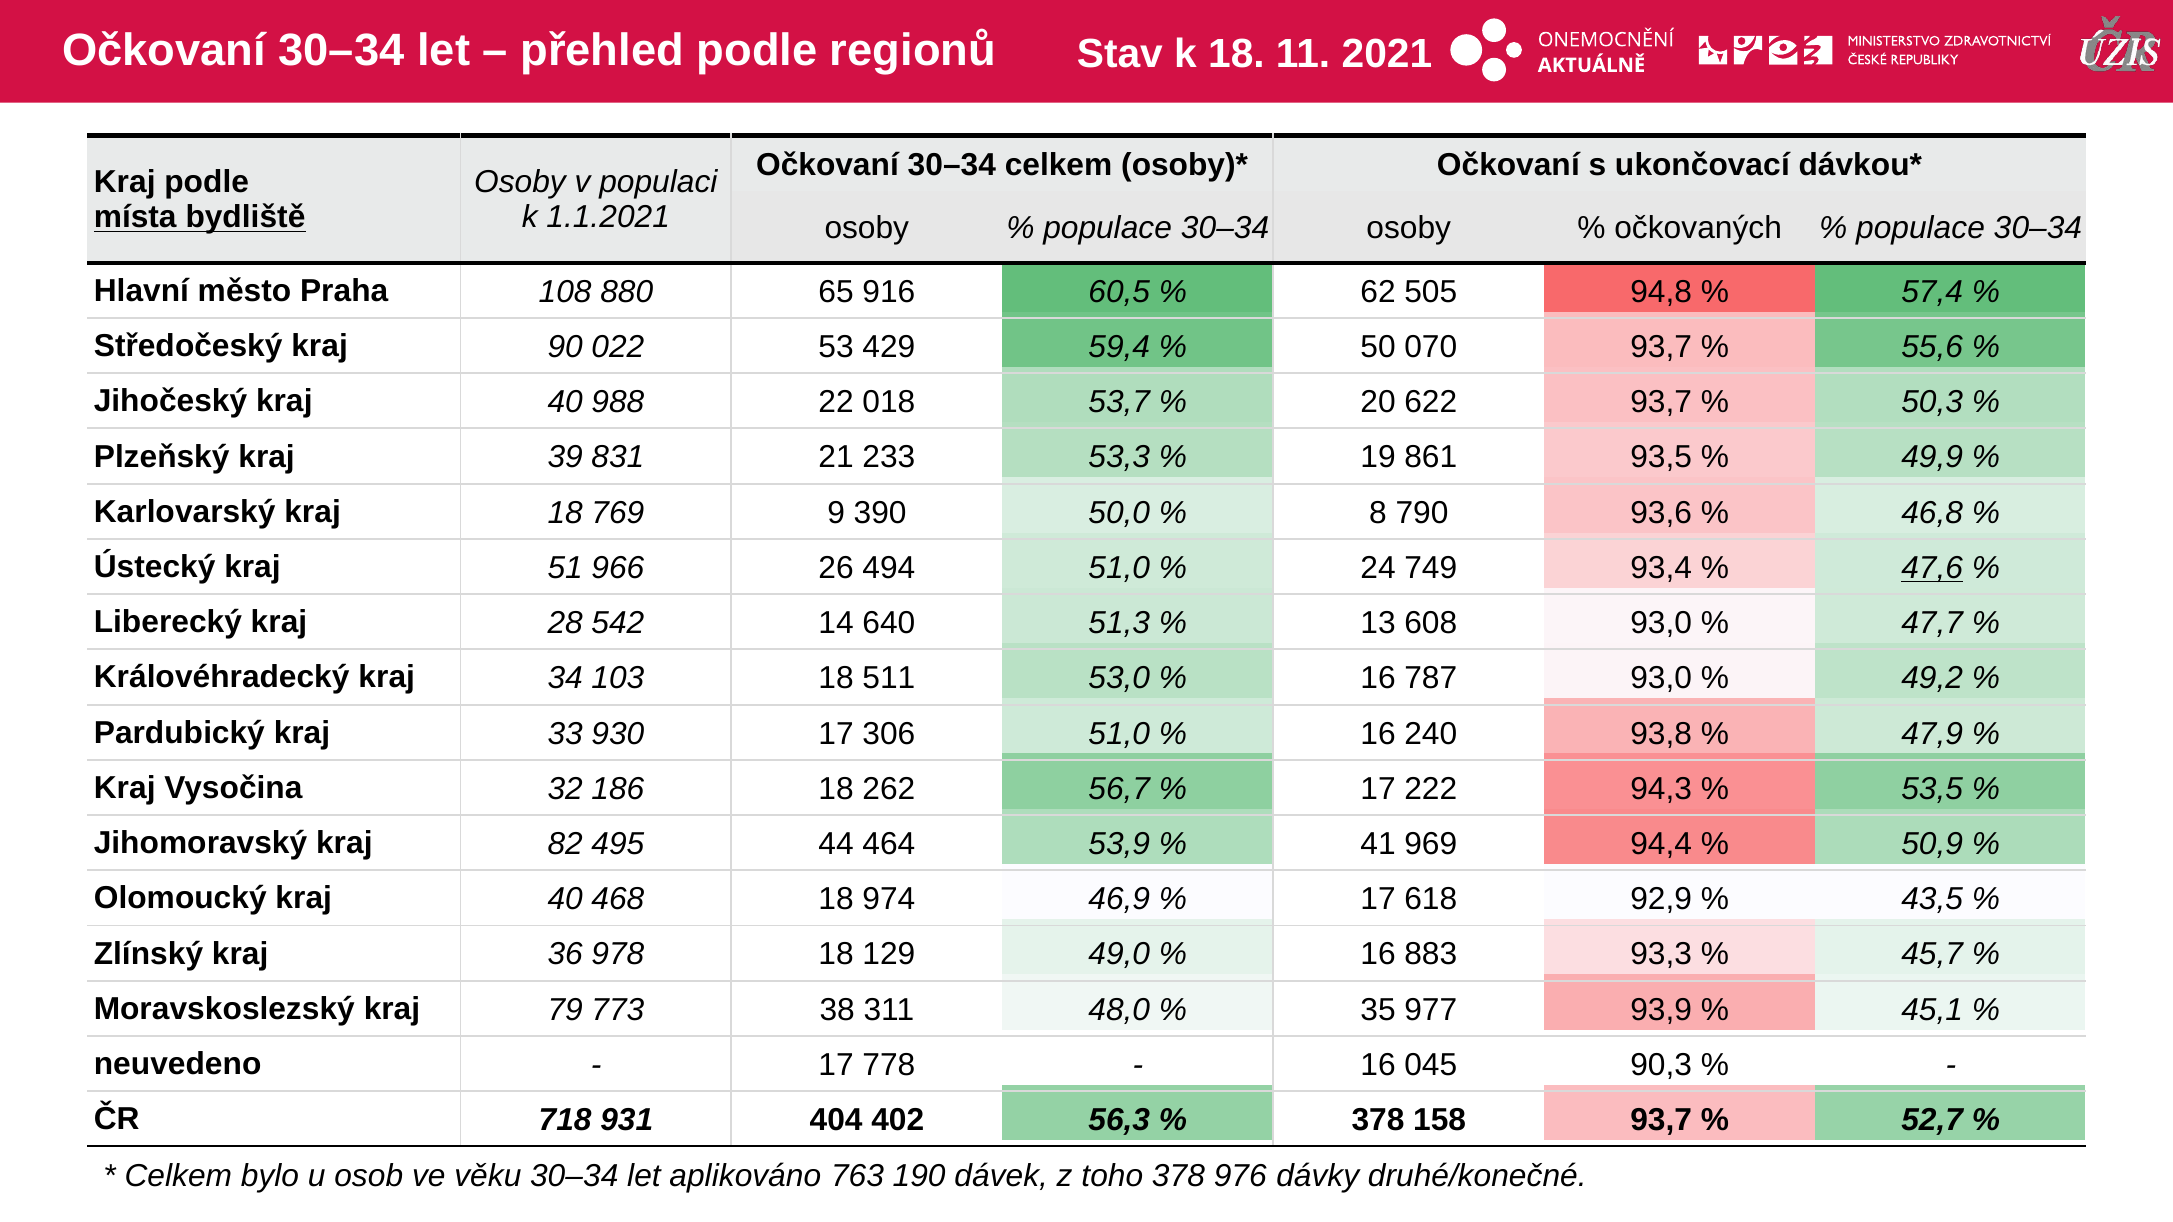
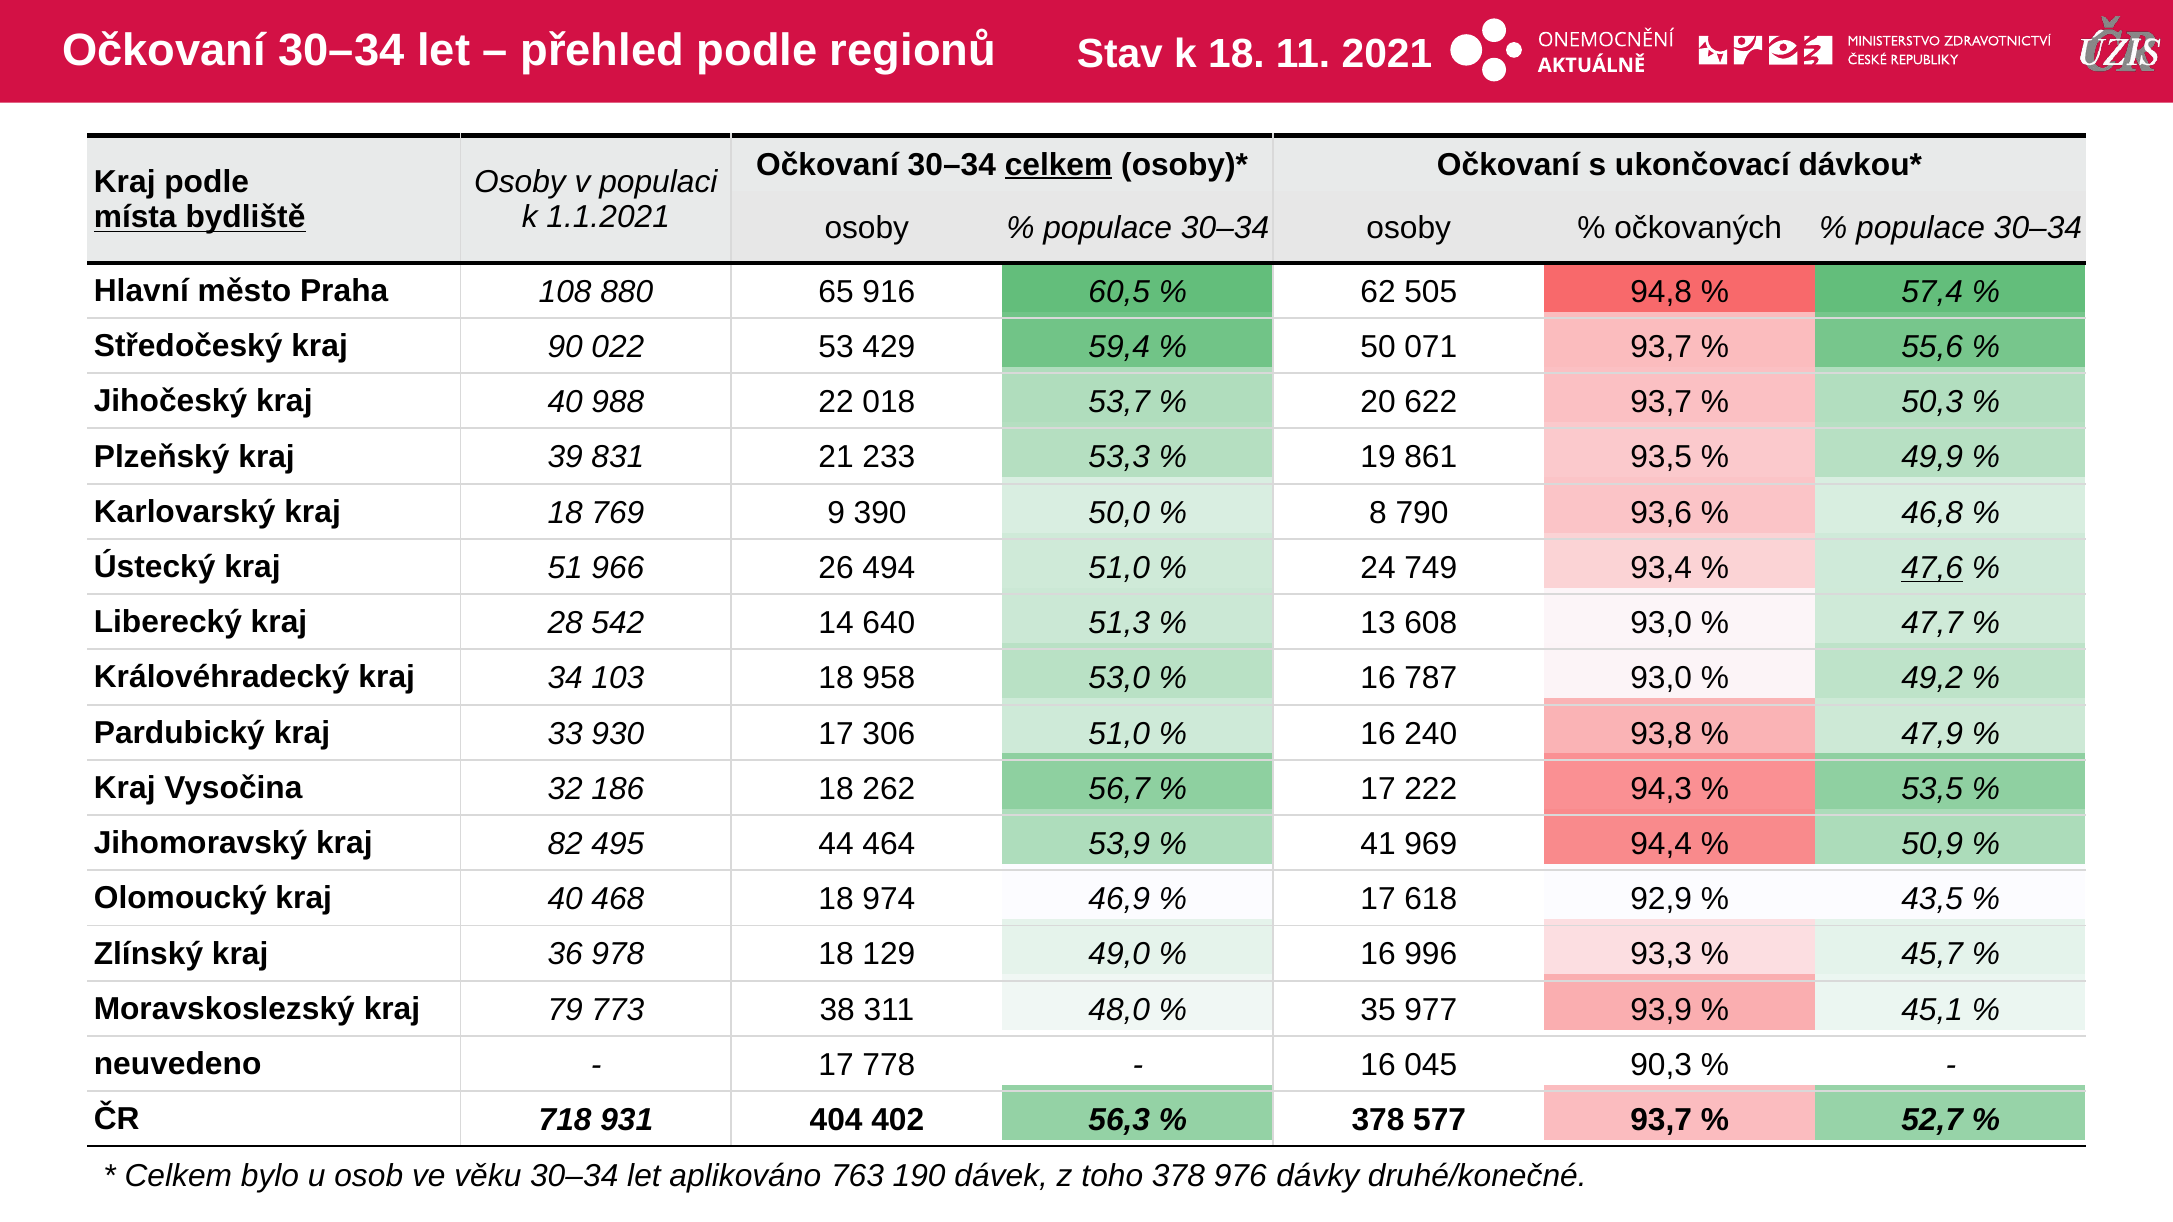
celkem at (1059, 165) underline: none -> present
070: 070 -> 071
511: 511 -> 958
883: 883 -> 996
158: 158 -> 577
